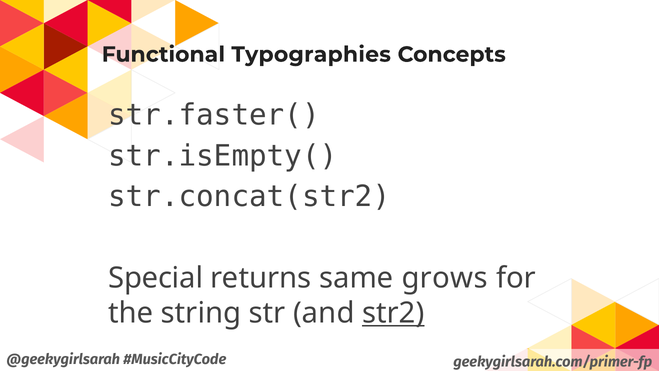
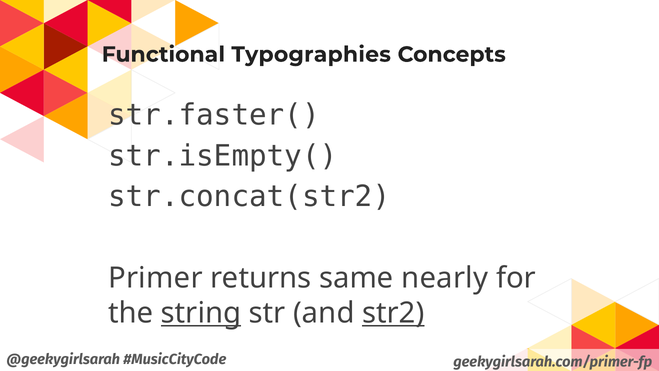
Special: Special -> Primer
grows: grows -> nearly
string underline: none -> present
